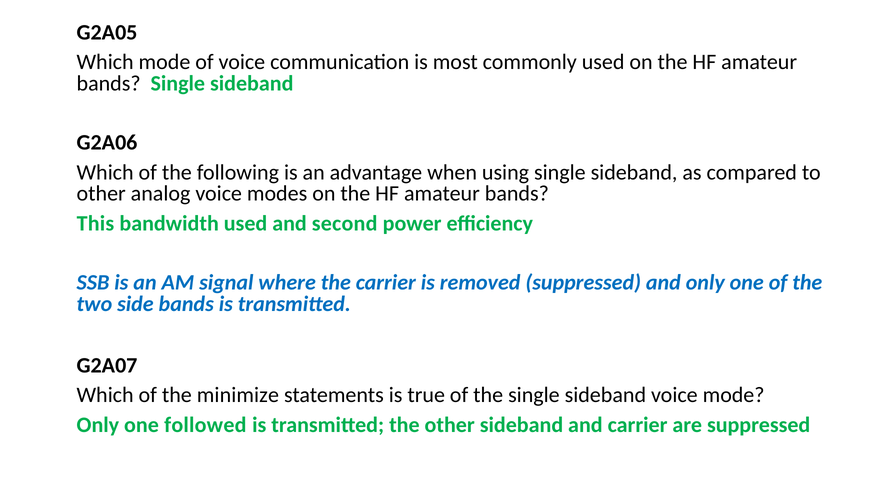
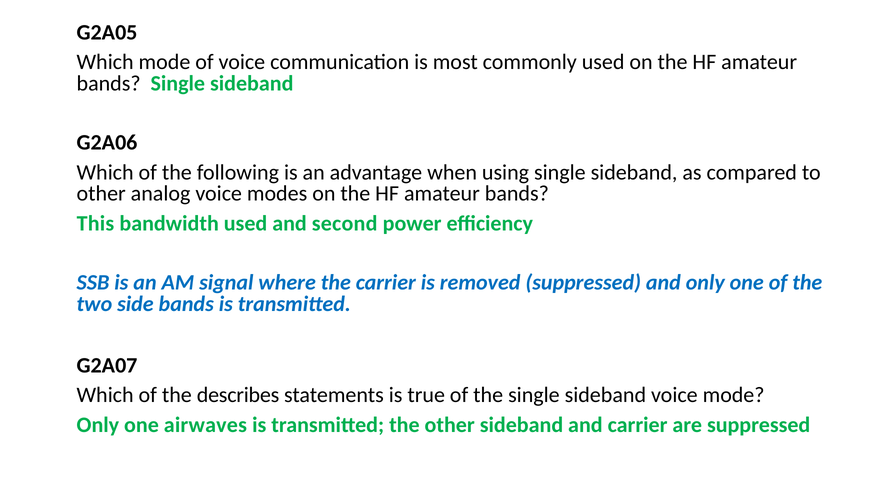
minimize: minimize -> describes
followed: followed -> airwaves
